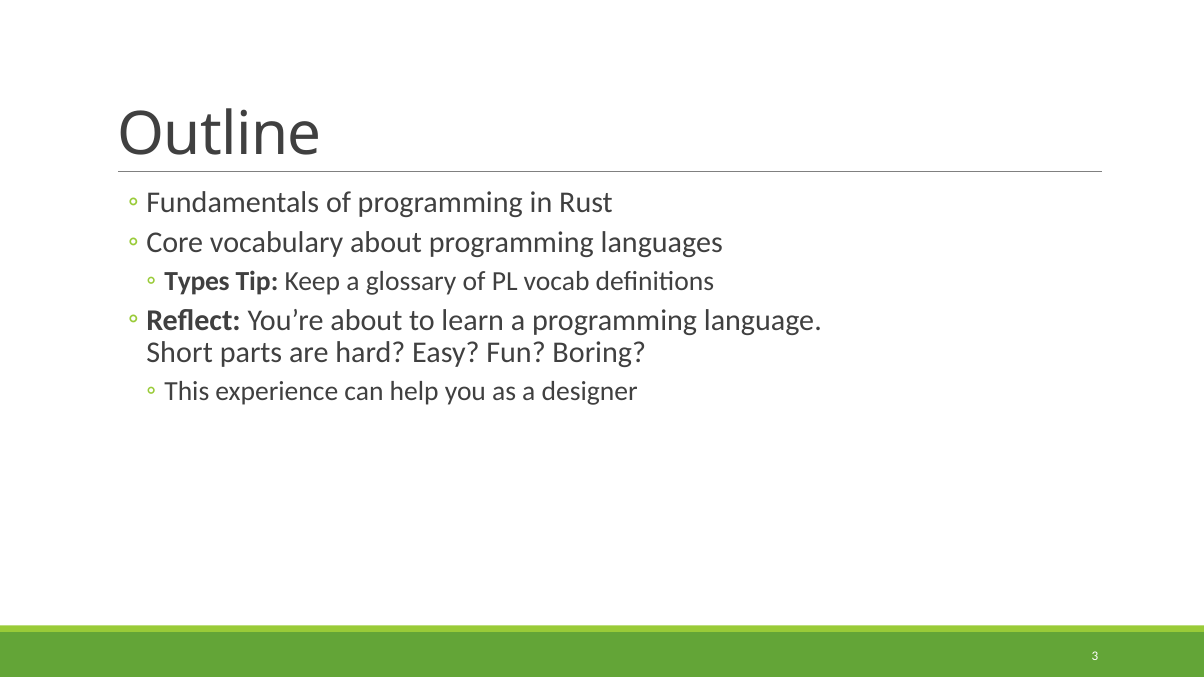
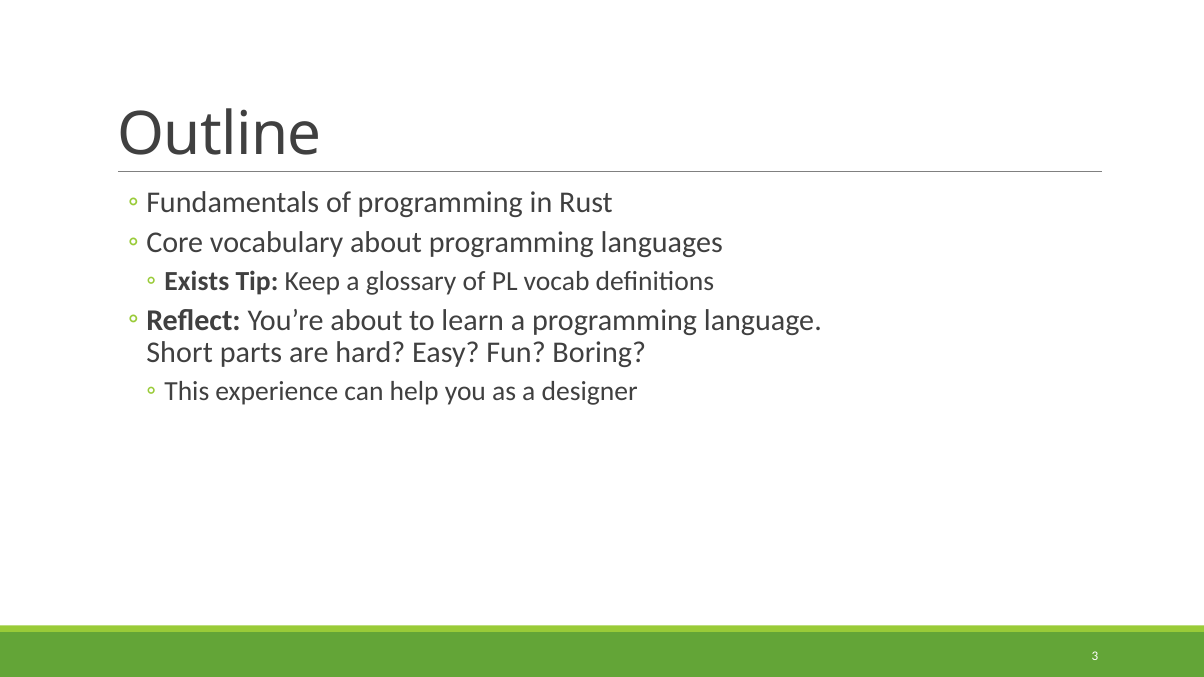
Types: Types -> Exists
